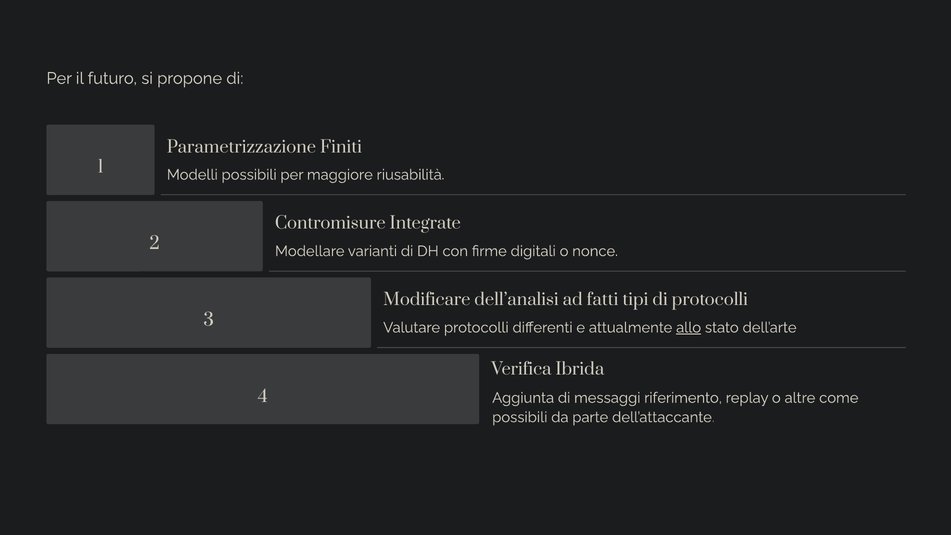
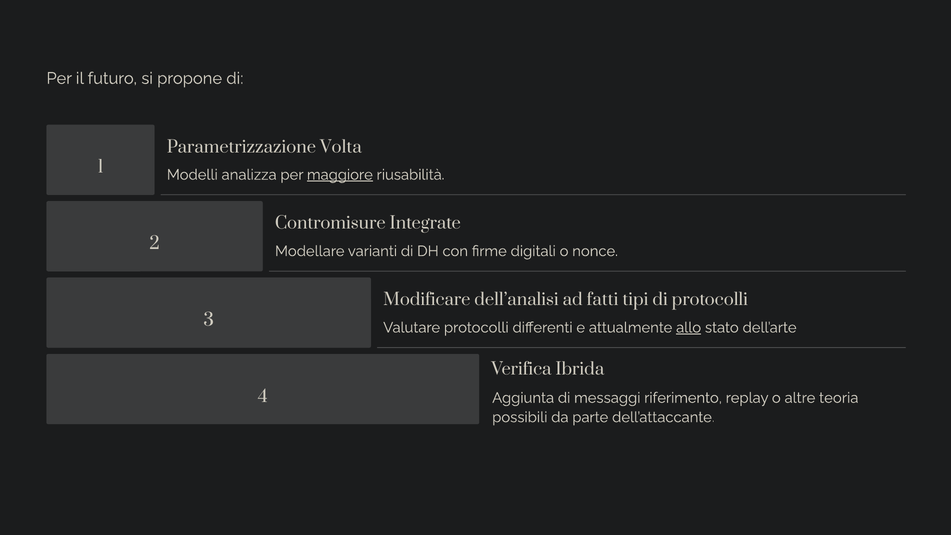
Finiti: Finiti -> Volta
Modelli possibili: possibili -> analizza
maggiore underline: none -> present
come: come -> teoria
